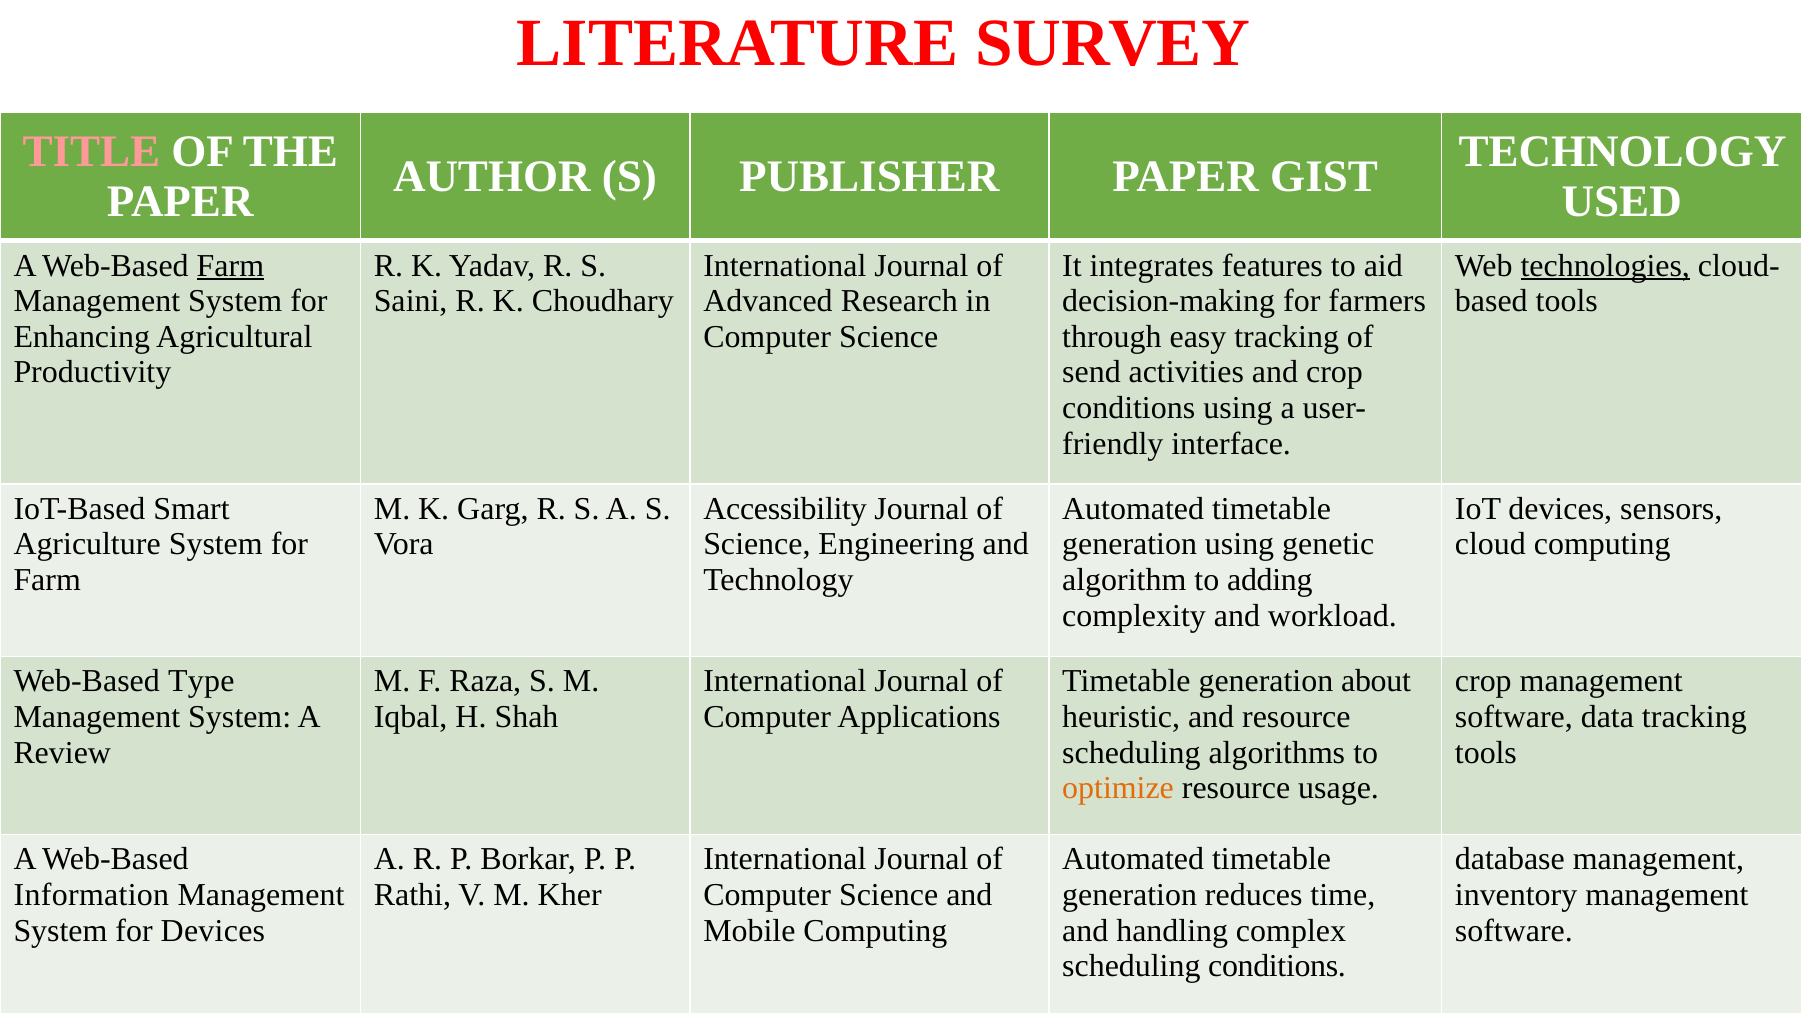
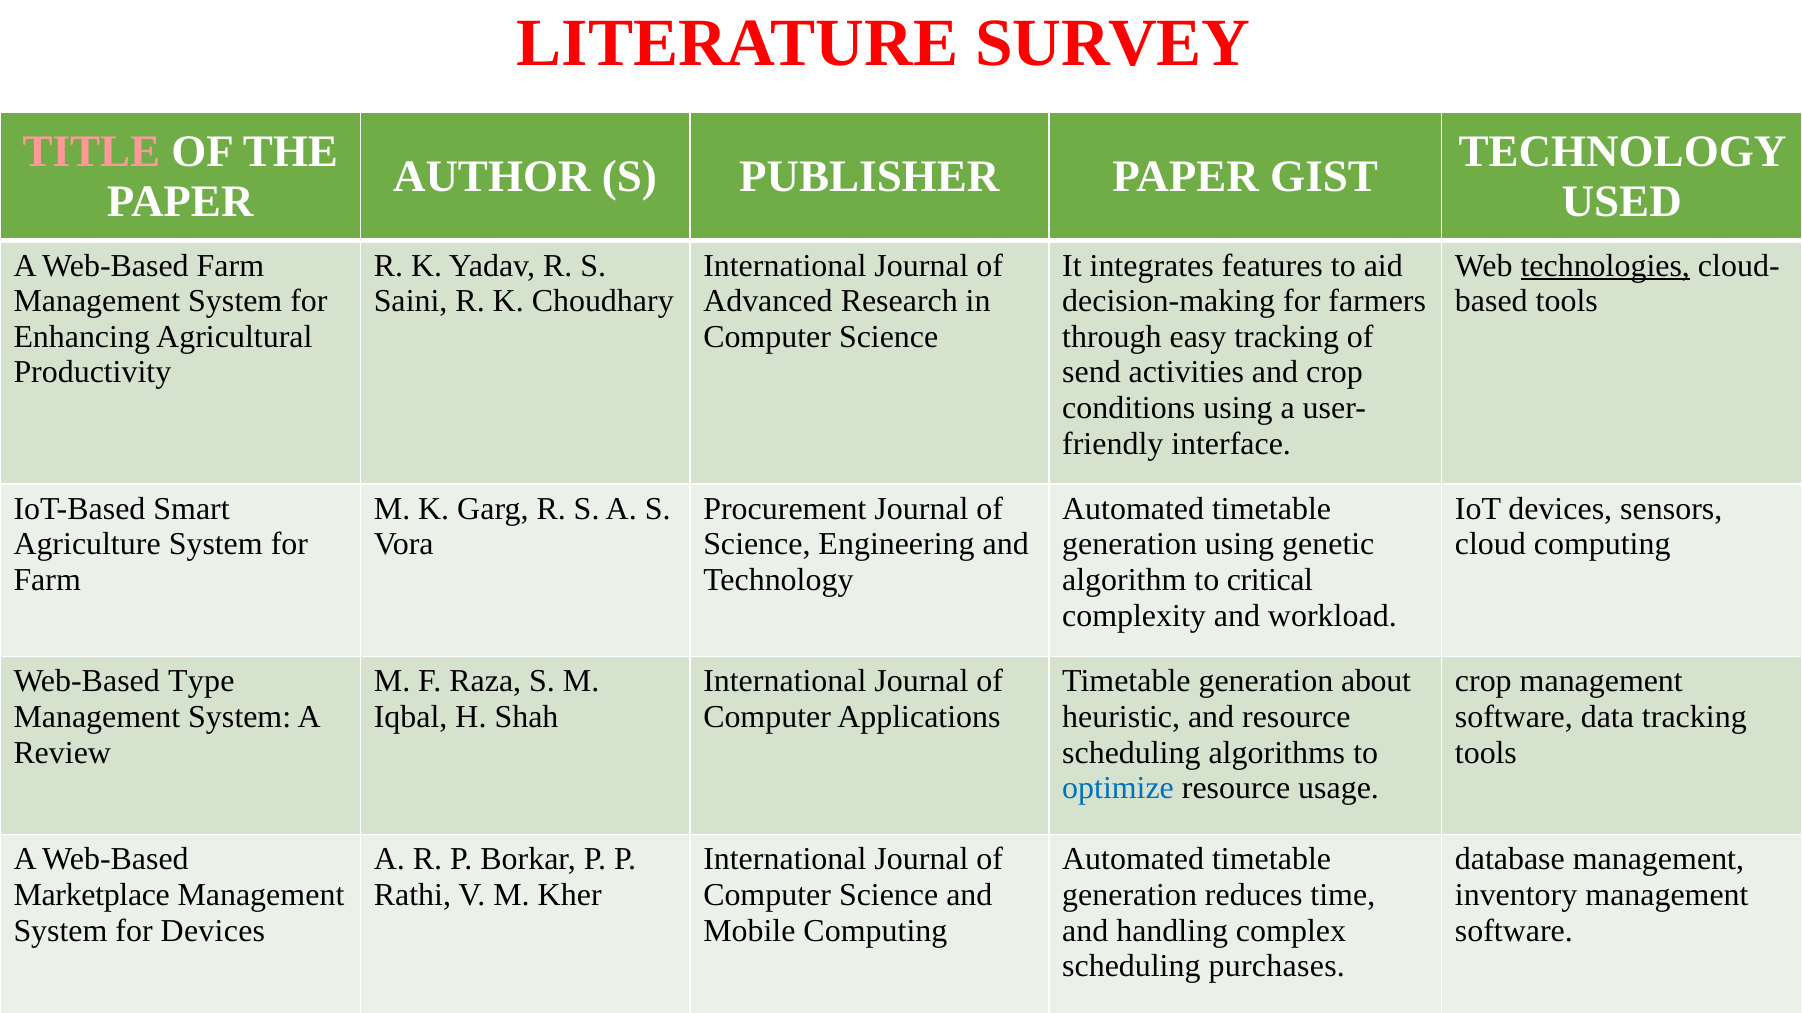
Farm at (230, 266) underline: present -> none
Accessibility: Accessibility -> Procurement
adding: adding -> critical
optimize colour: orange -> blue
Information: Information -> Marketplace
scheduling conditions: conditions -> purchases
